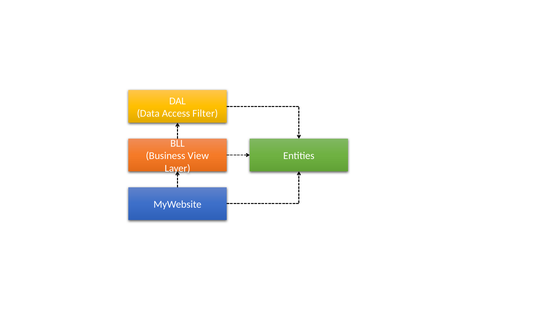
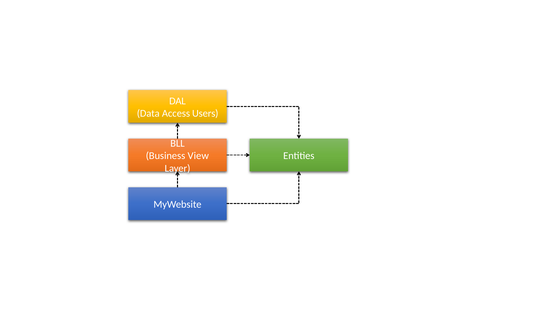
Filter: Filter -> Users
